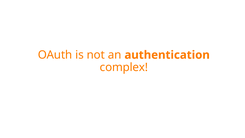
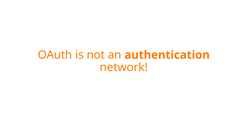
complex: complex -> network
